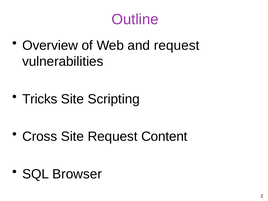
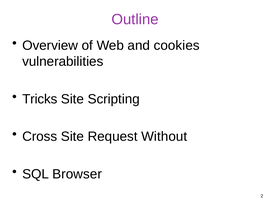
and request: request -> cookies
Content: Content -> Without
